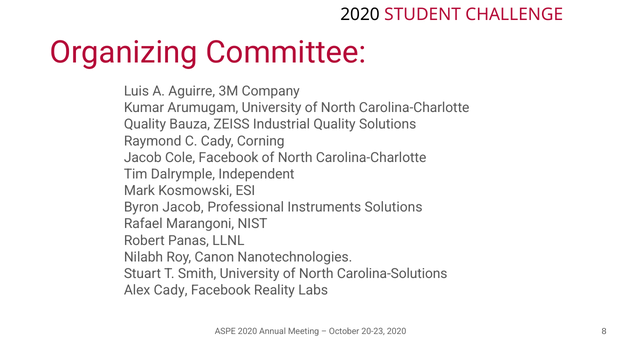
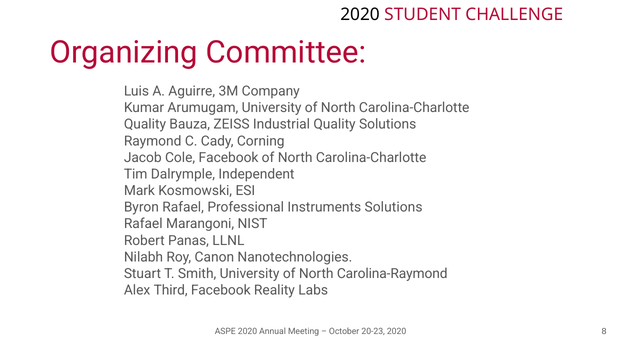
Byron Jacob: Jacob -> Rafael
Carolina-Solutions: Carolina-Solutions -> Carolina-Raymond
Alex Cady: Cady -> Third
